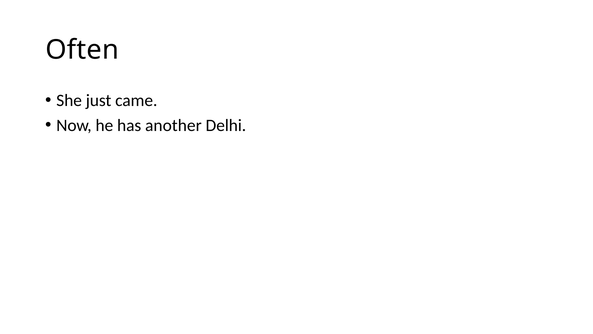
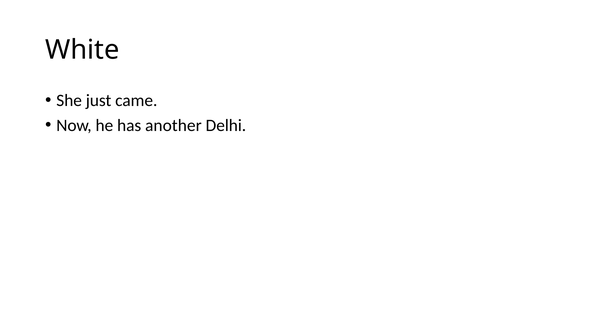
Often: Often -> White
